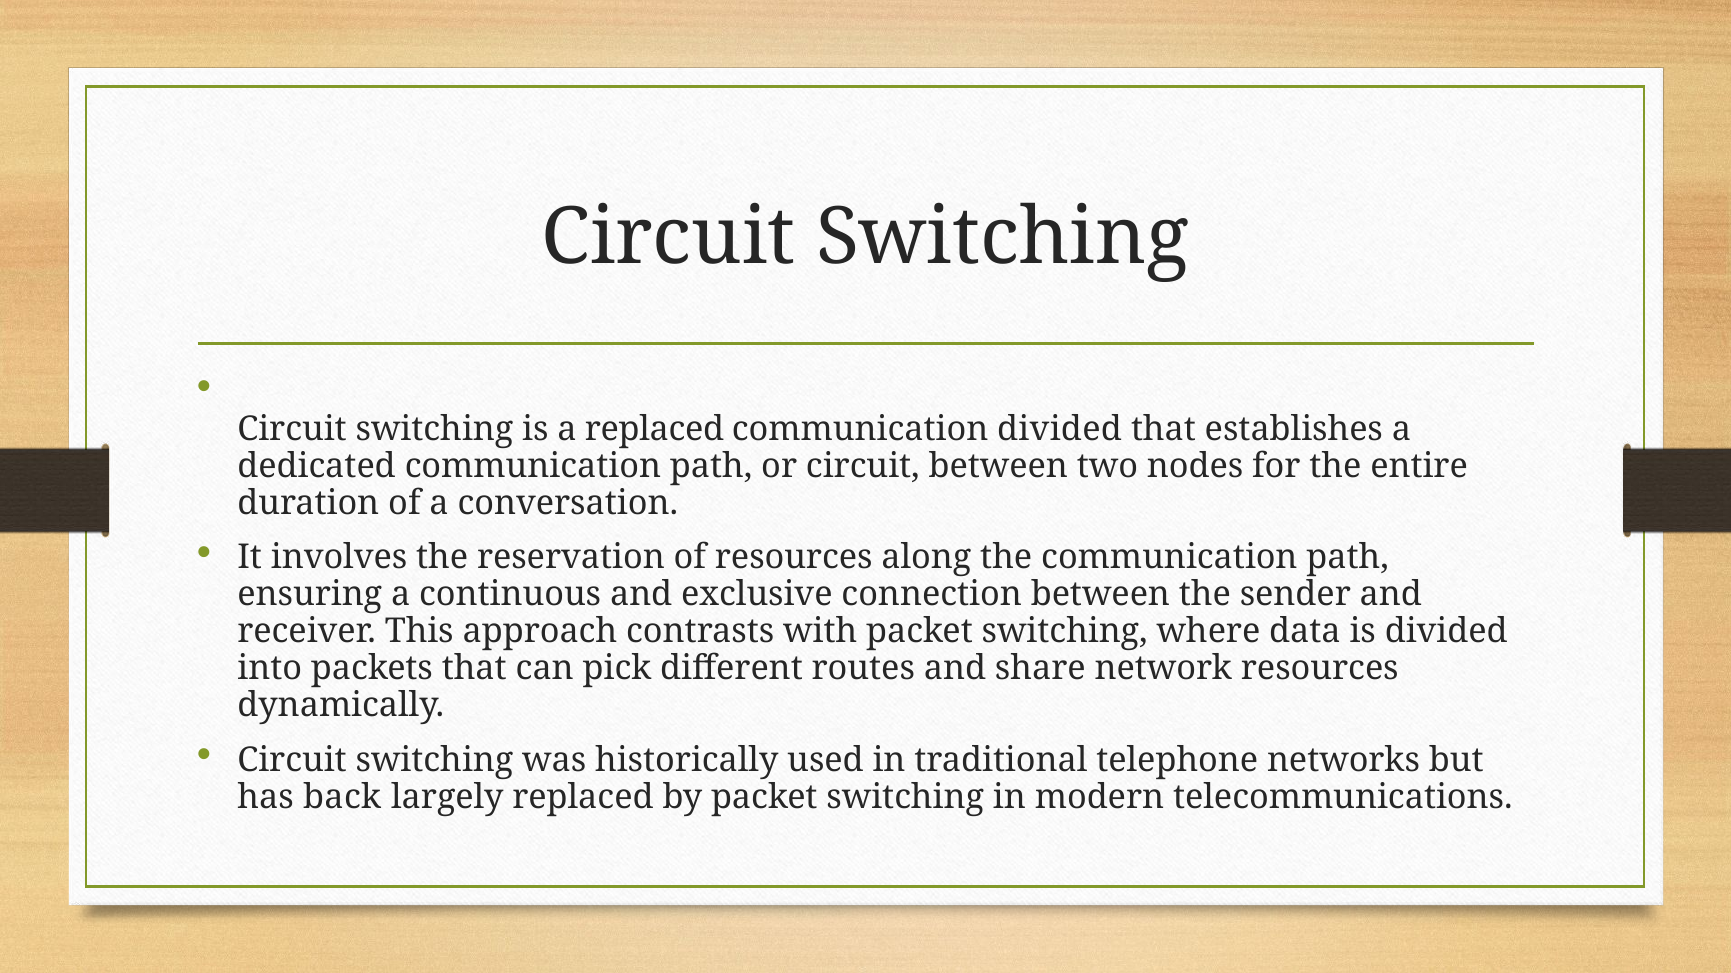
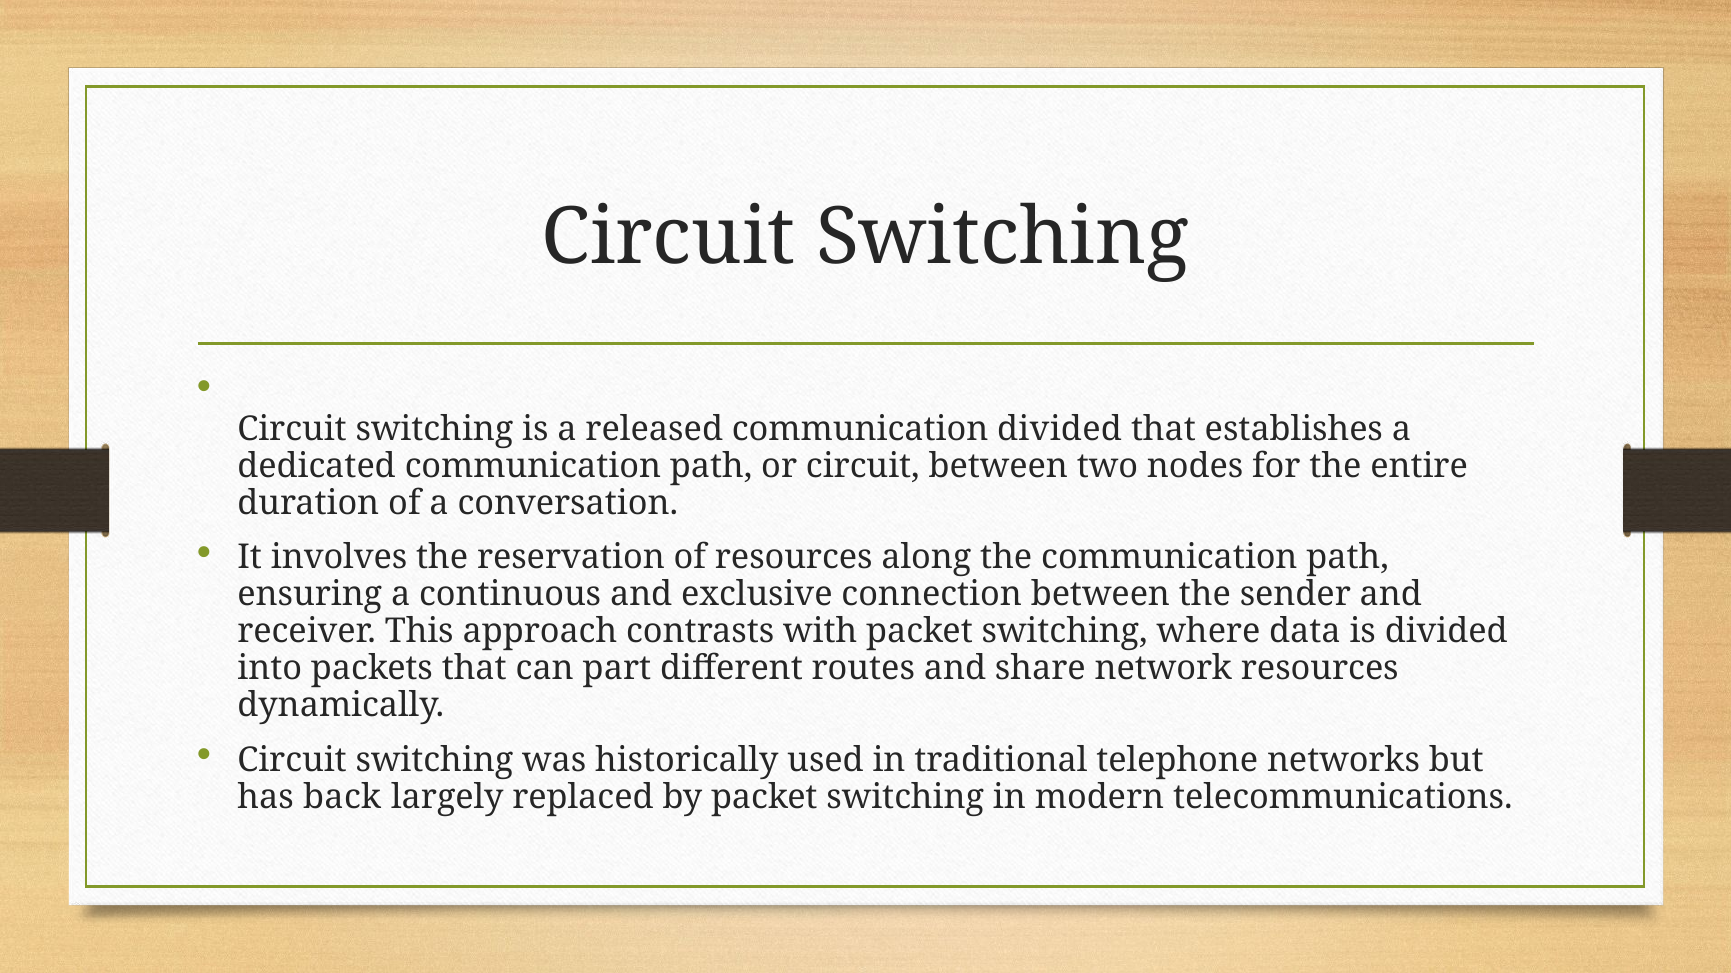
a replaced: replaced -> released
pick: pick -> part
